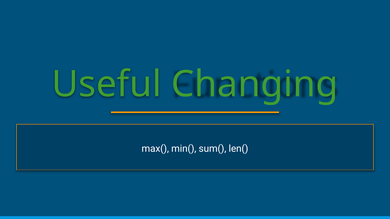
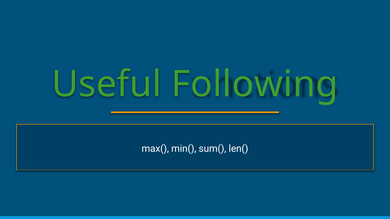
Changing: Changing -> Following
